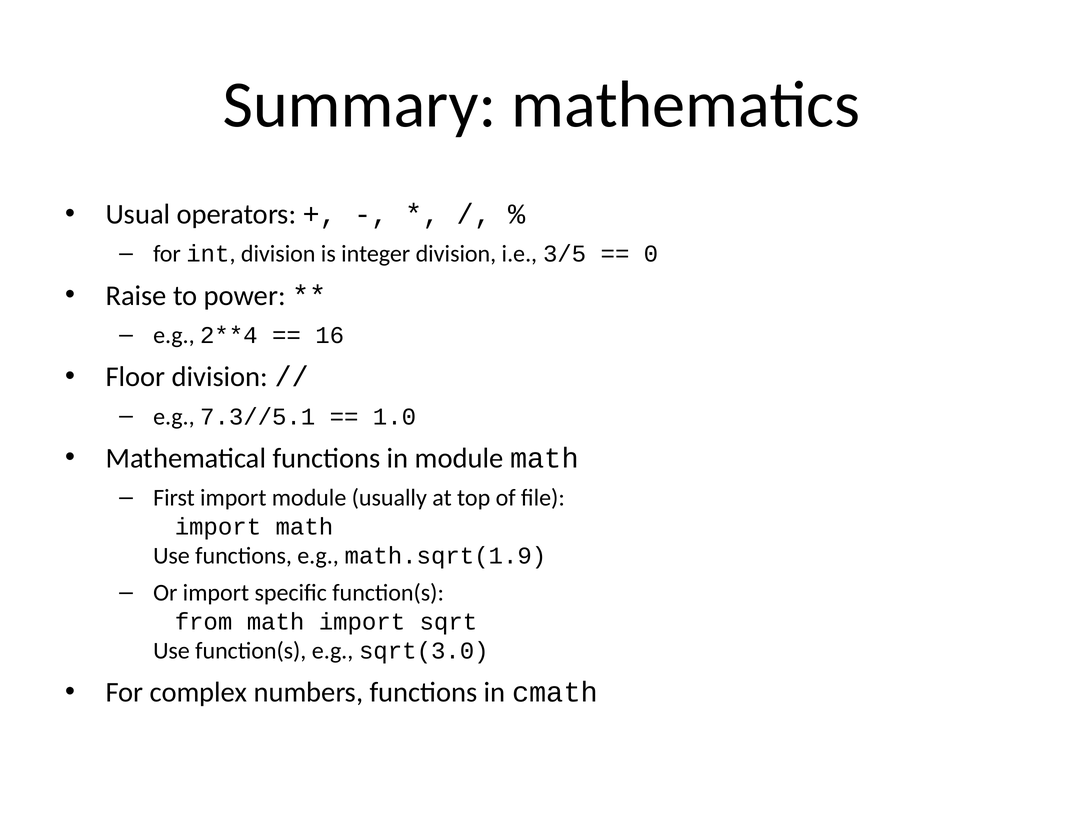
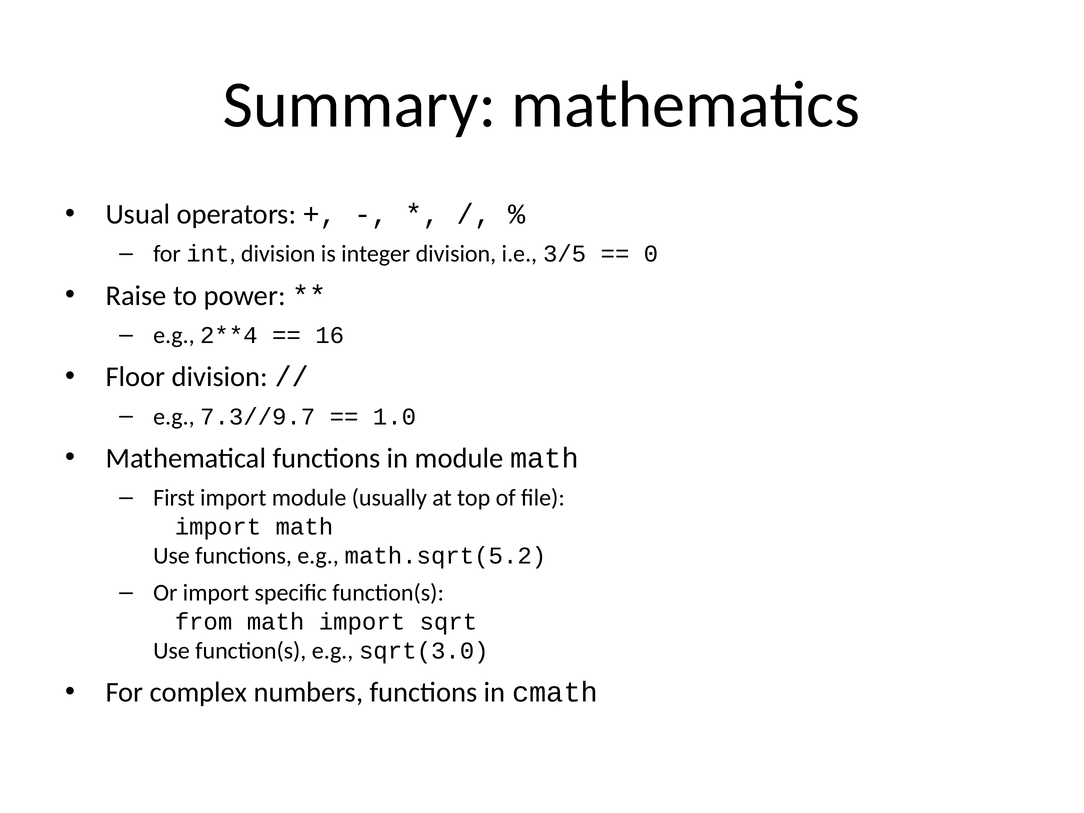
7.3//5.1: 7.3//5.1 -> 7.3//9.7
math.sqrt(1.9: math.sqrt(1.9 -> math.sqrt(5.2
